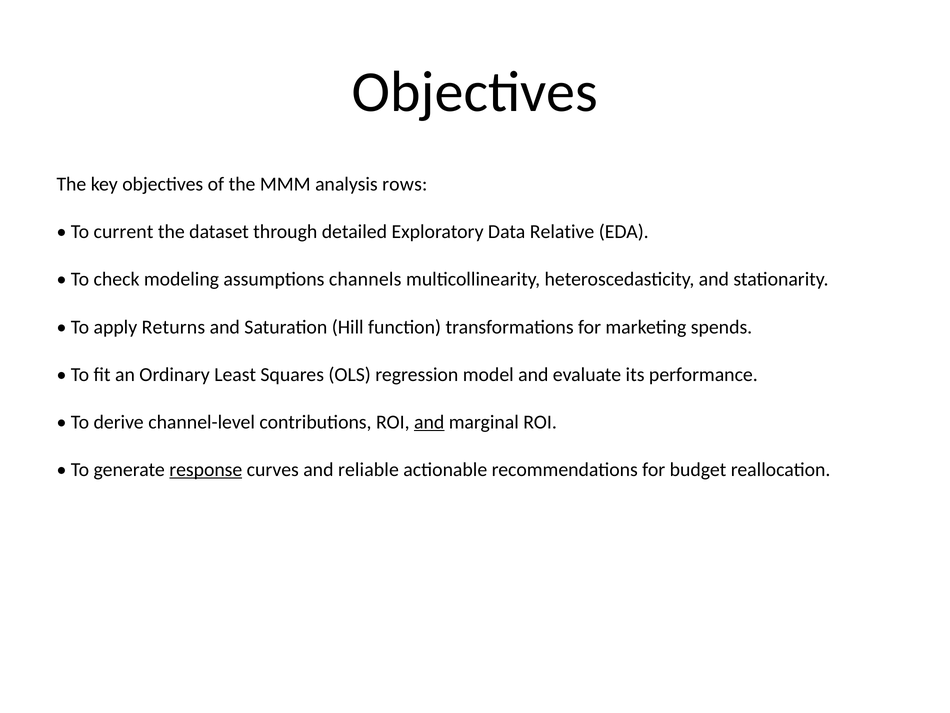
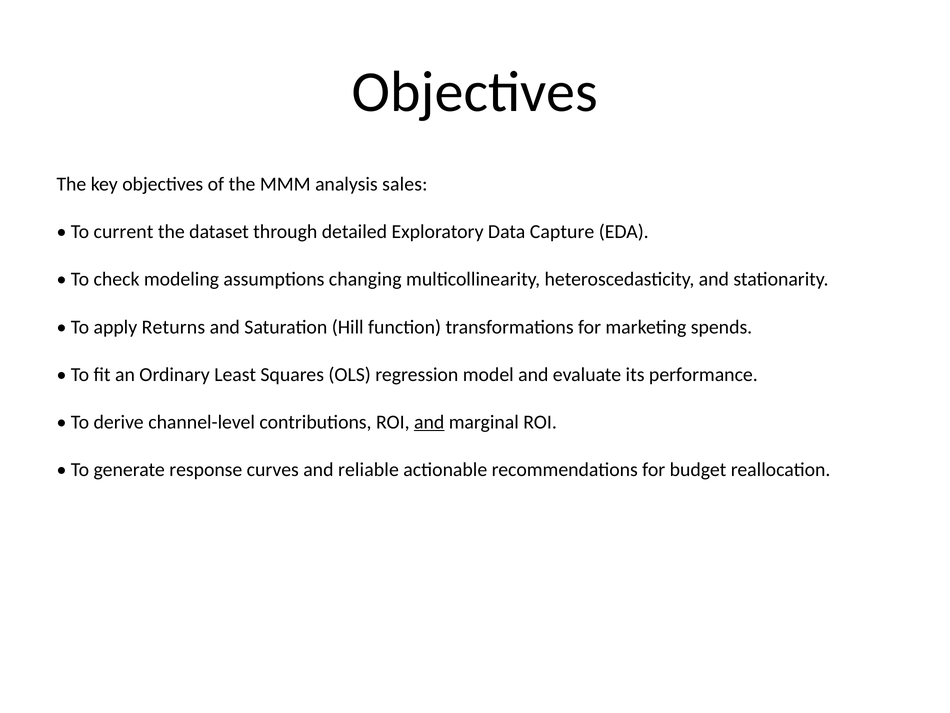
rows: rows -> sales
Relative: Relative -> Capture
channels: channels -> changing
response underline: present -> none
